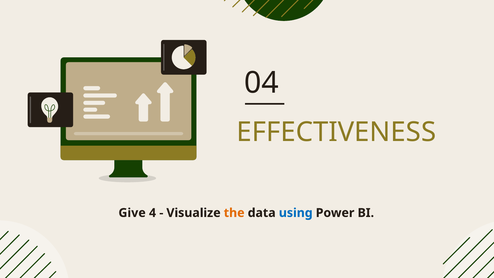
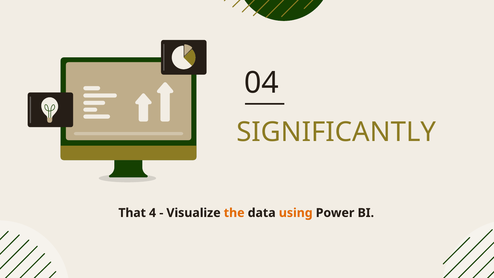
EFFECTIVENESS: EFFECTIVENESS -> SIGNIFICANTLY
Give: Give -> That
using colour: blue -> orange
